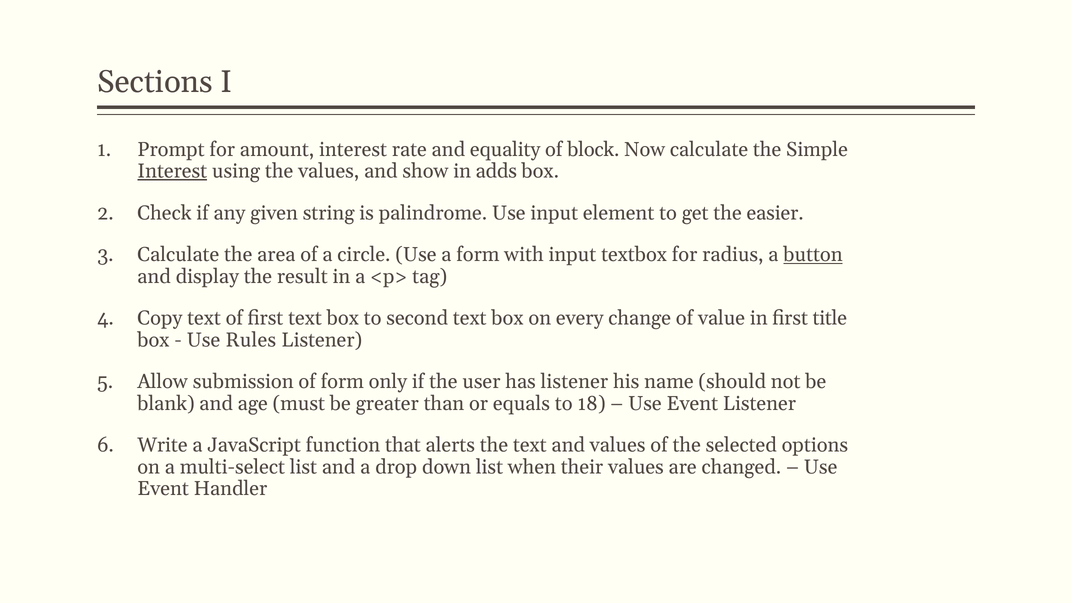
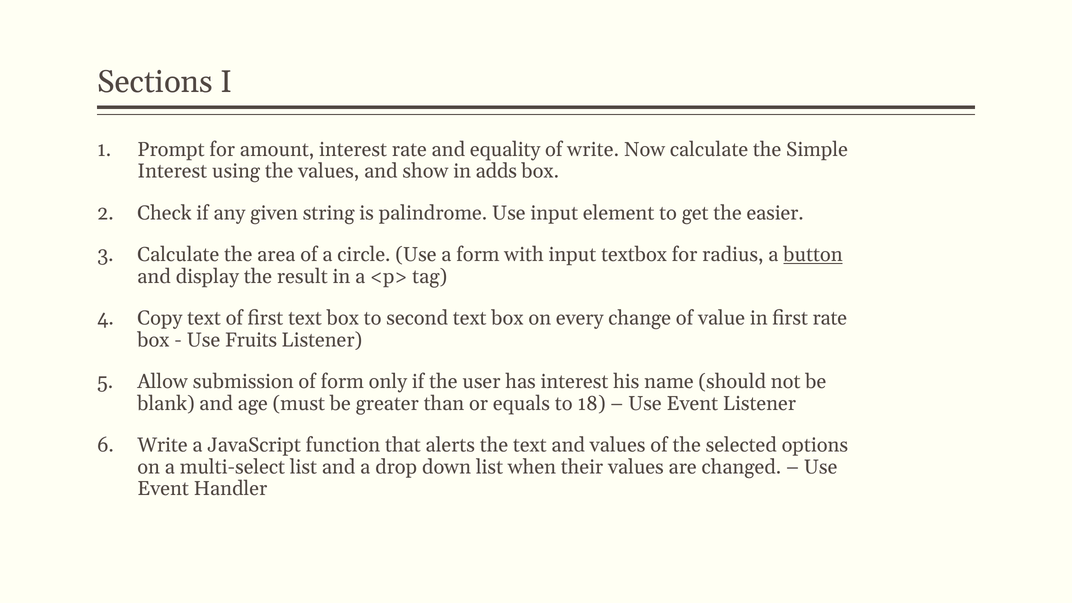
of block: block -> write
Interest at (172, 171) underline: present -> none
first title: title -> rate
Rules: Rules -> Fruits
has listener: listener -> interest
